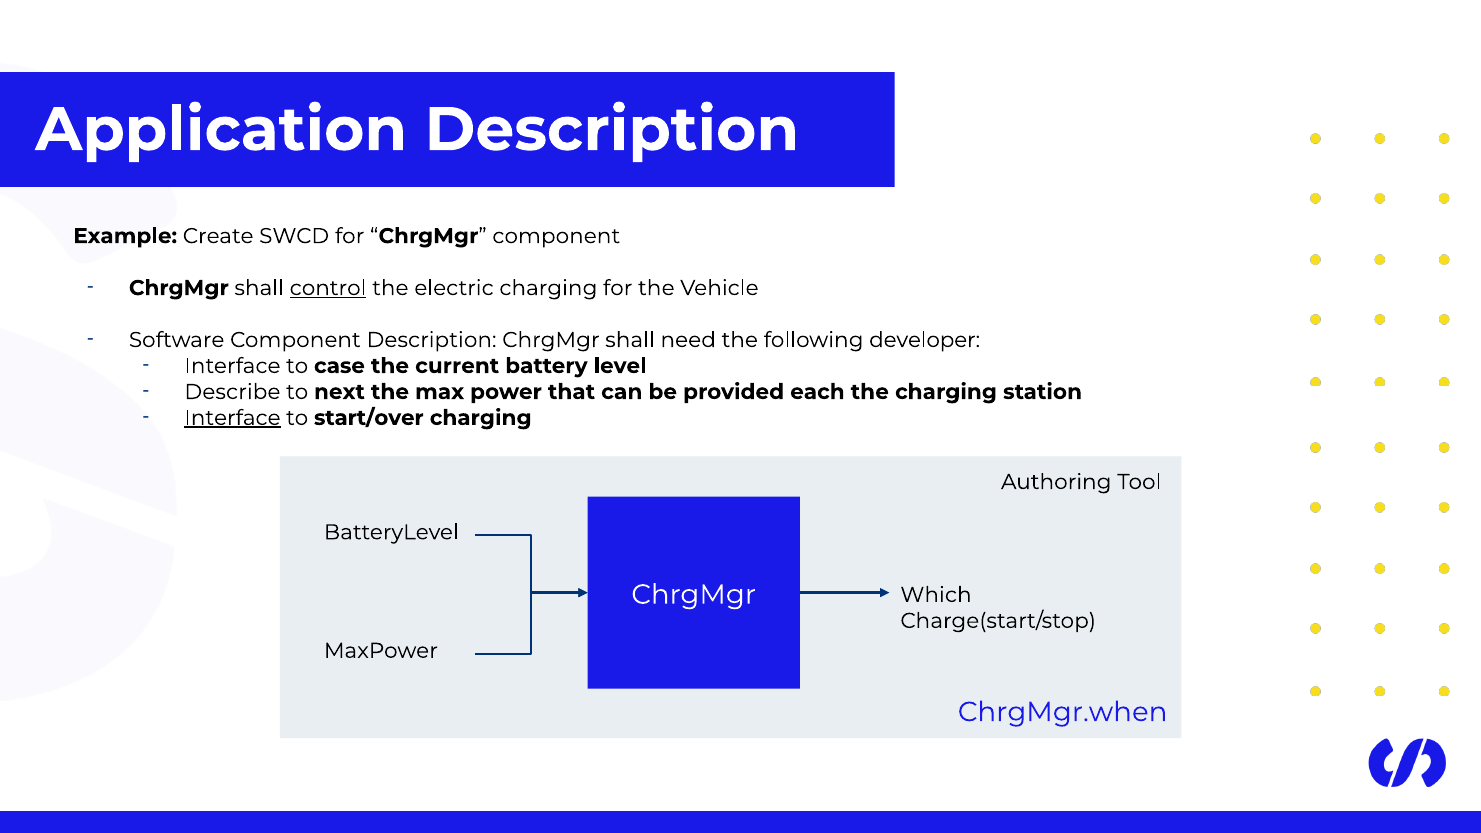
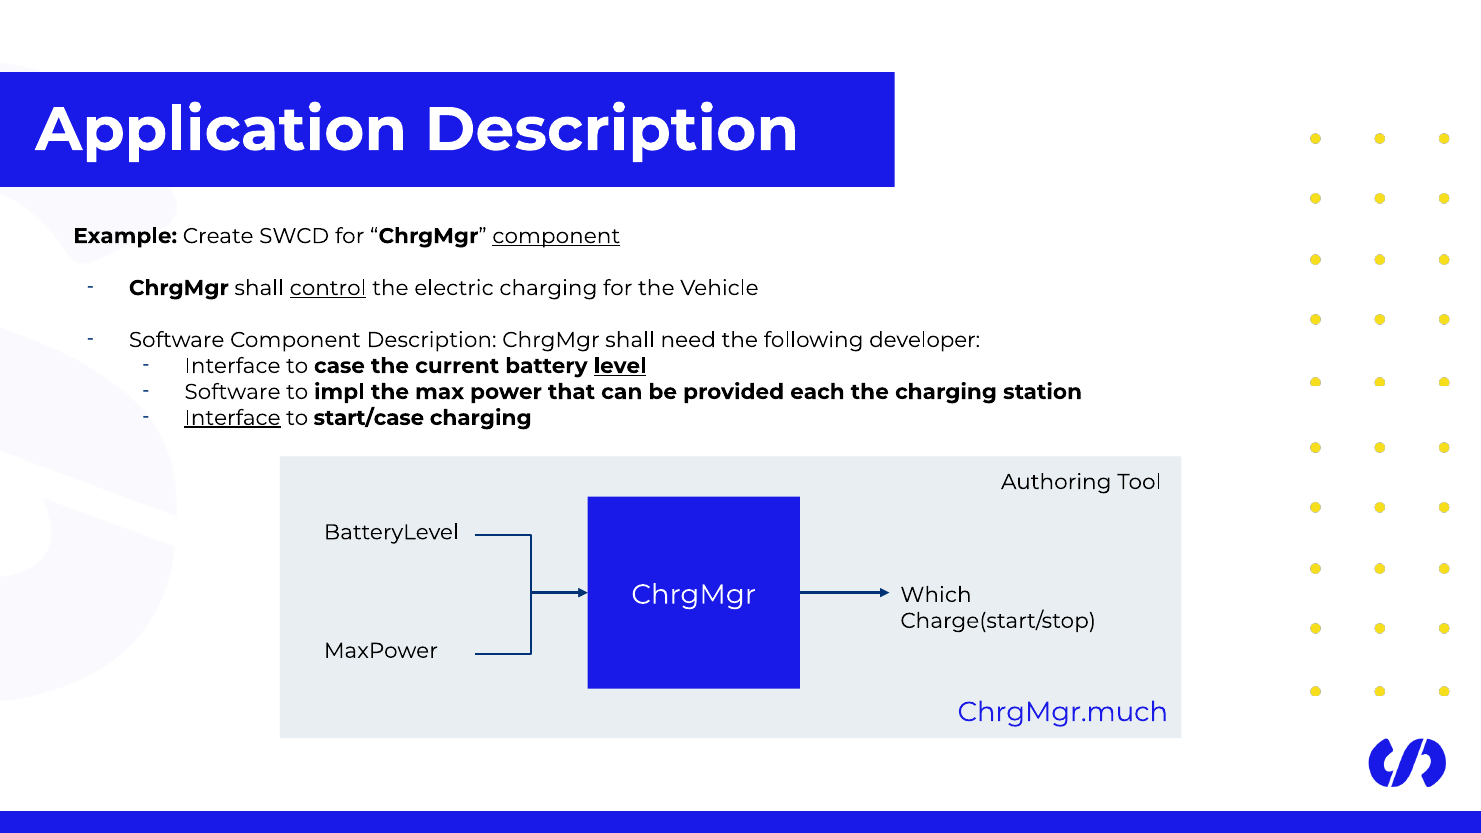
component at (556, 236) underline: none -> present
level underline: none -> present
Describe at (232, 392): Describe -> Software
next: next -> impl
start/over: start/over -> start/case
ChrgMgr.when: ChrgMgr.when -> ChrgMgr.much
